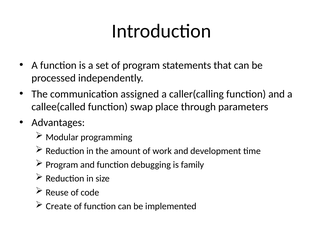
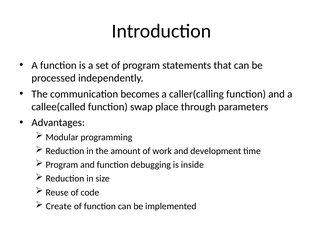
assigned: assigned -> becomes
family: family -> inside
